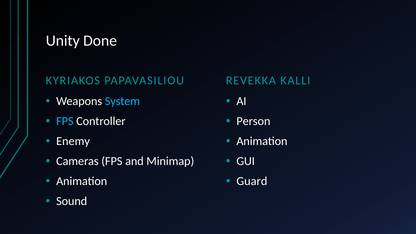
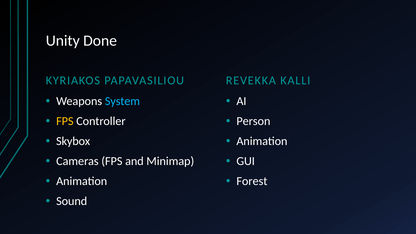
FPS at (65, 121) colour: light blue -> yellow
Enemy: Enemy -> Skybox
Guard: Guard -> Forest
